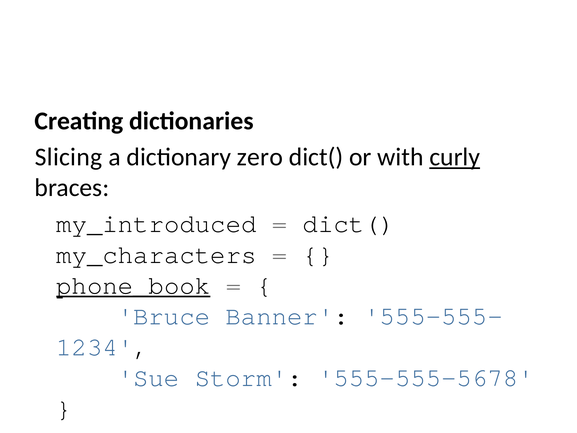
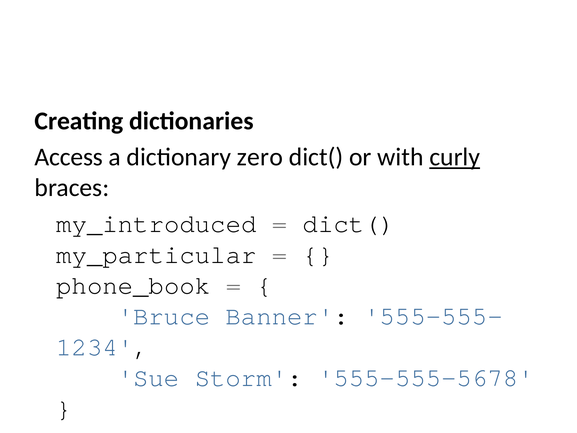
Slicing: Slicing -> Access
my_characters: my_characters -> my_particular
phone_book underline: present -> none
